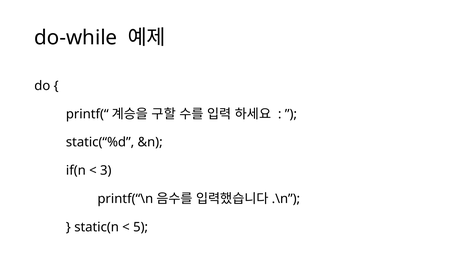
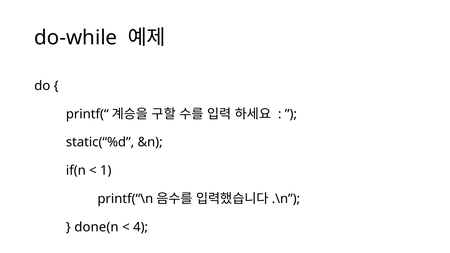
3: 3 -> 1
static(n: static(n -> done(n
5: 5 -> 4
